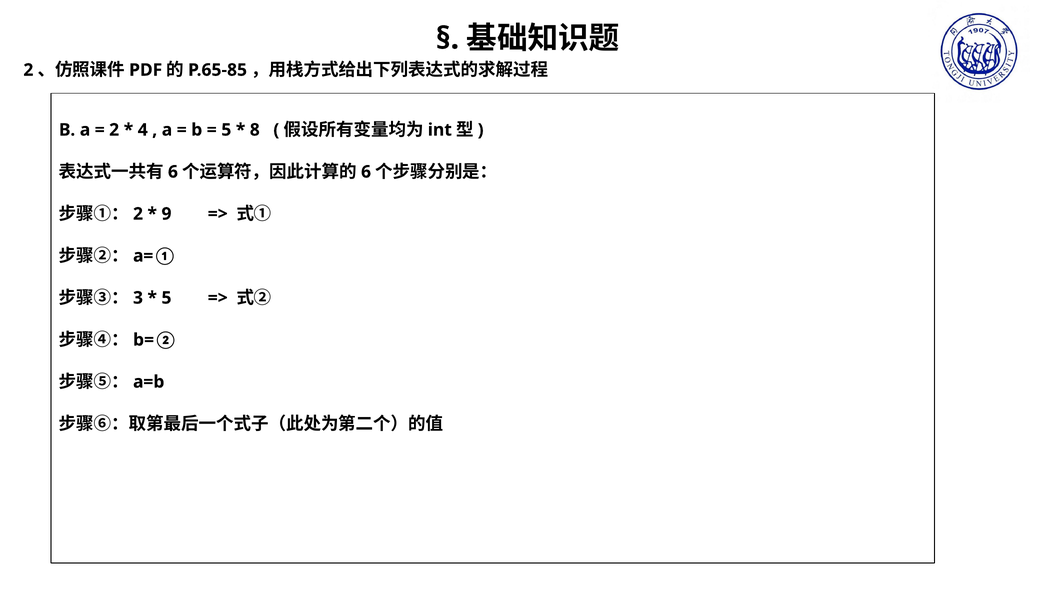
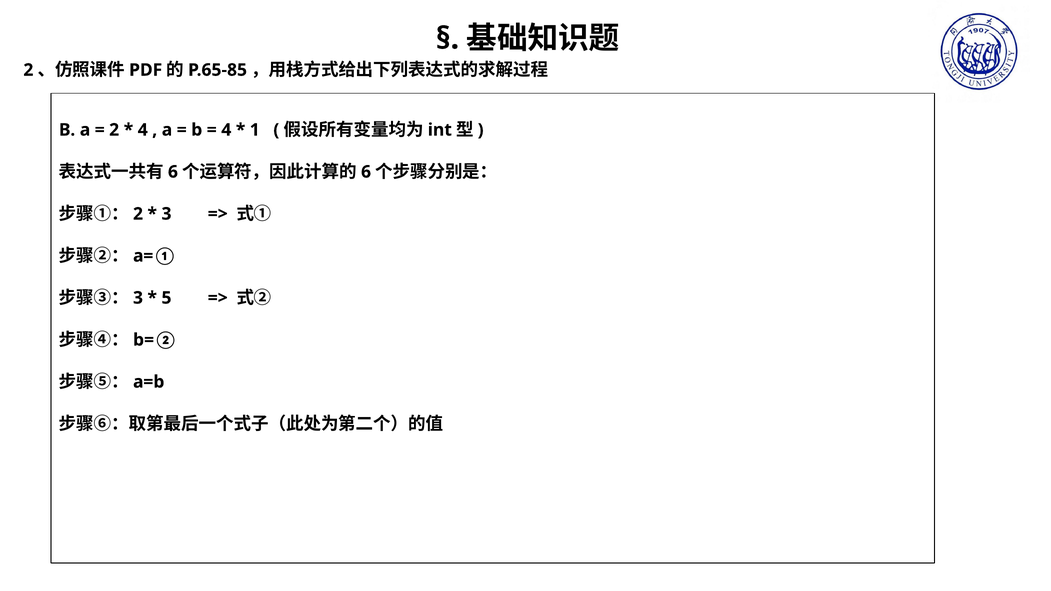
5 at (226, 130): 5 -> 4
8: 8 -> 1
9 at (166, 214): 9 -> 3
